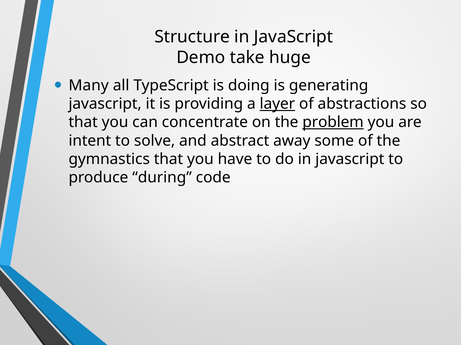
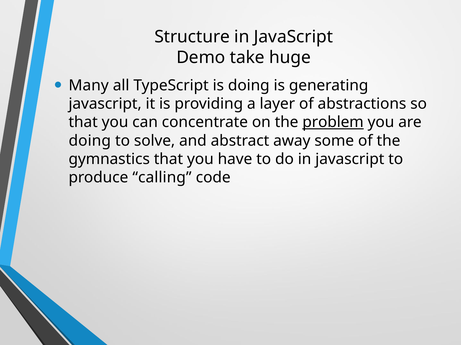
layer underline: present -> none
intent at (90, 141): intent -> doing
during: during -> calling
